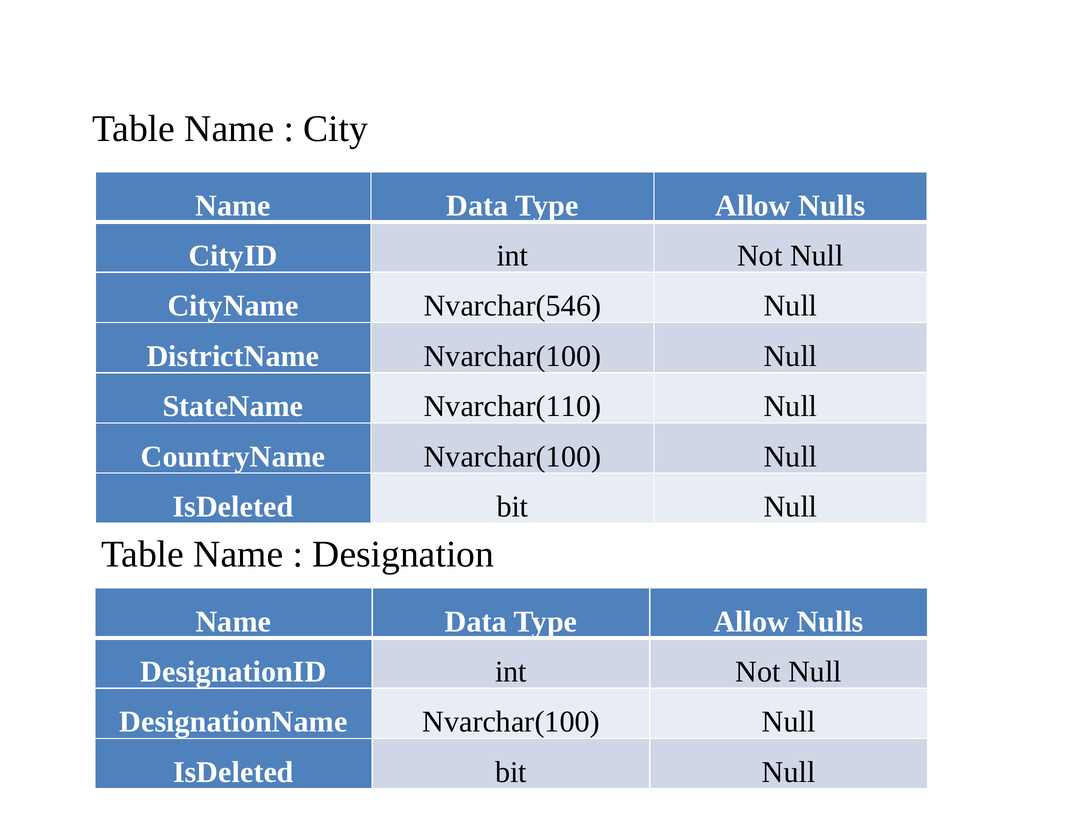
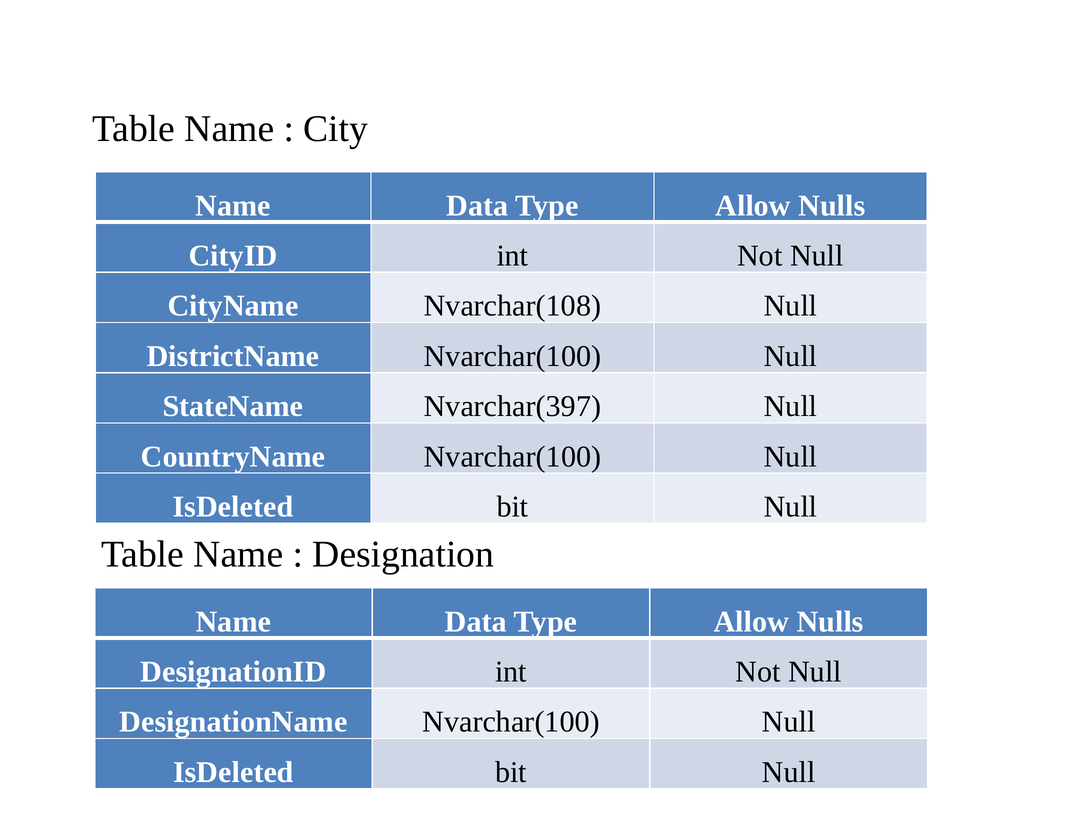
Nvarchar(546: Nvarchar(546 -> Nvarchar(108
Nvarchar(110: Nvarchar(110 -> Nvarchar(397
